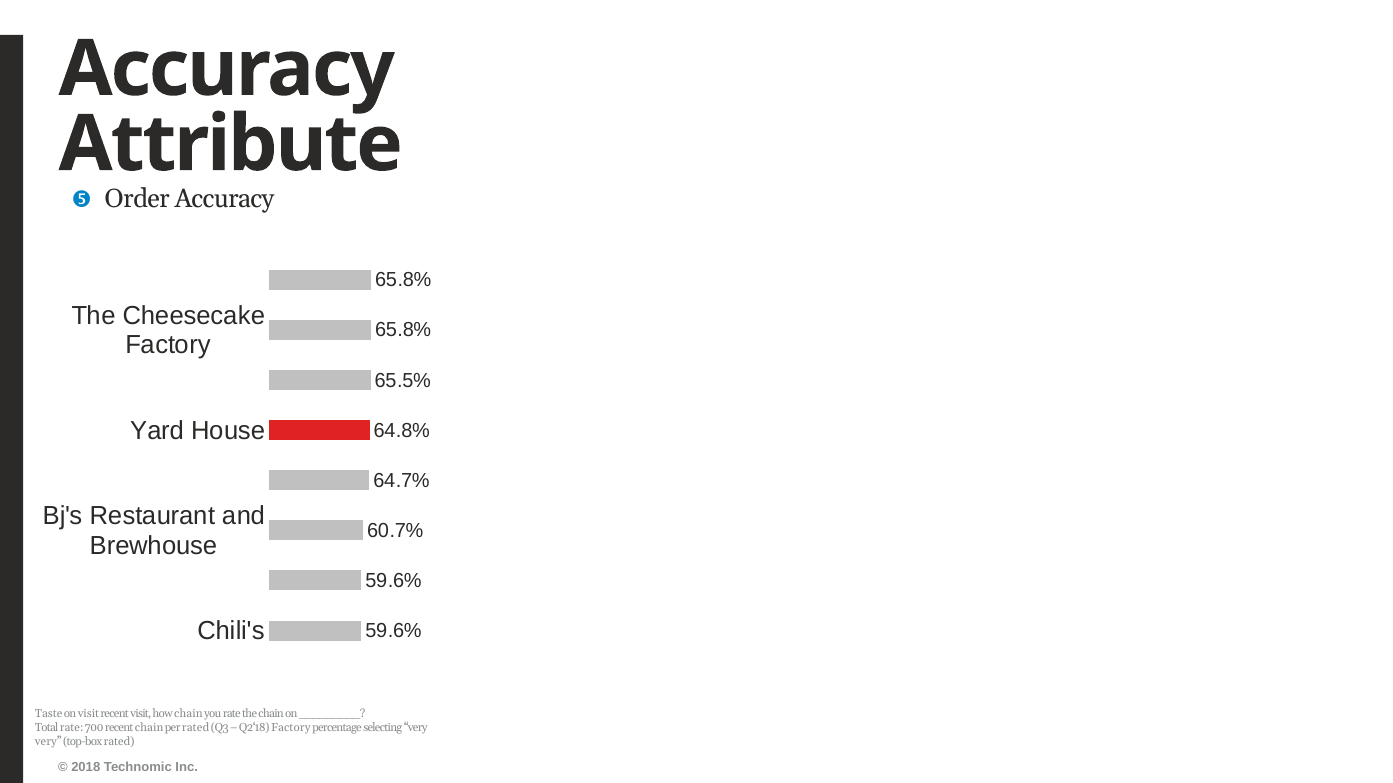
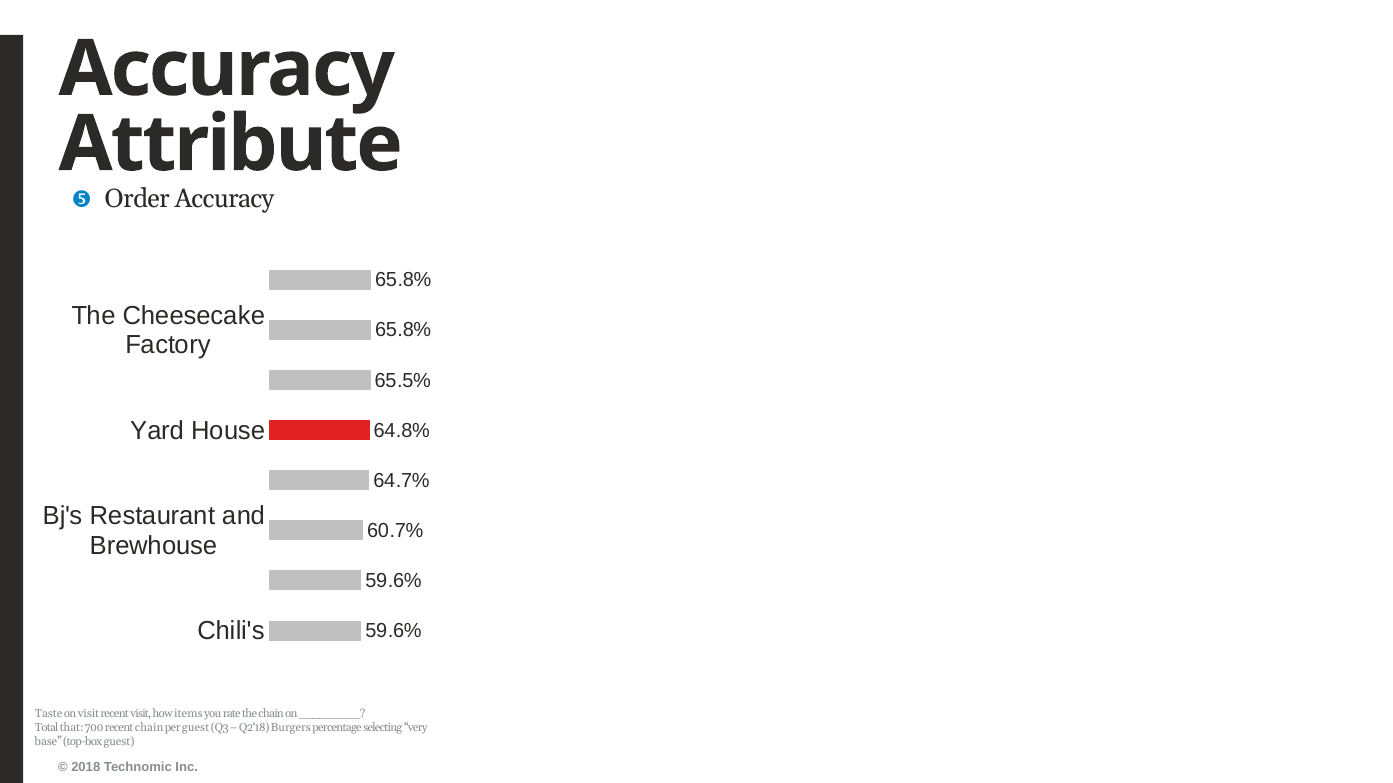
how chain: chain -> items
Total rate: rate -> that
per rated: rated -> guest
Q2‘18 Factory: Factory -> Burgers
very at (48, 742): very -> base
top-box rated: rated -> guest
